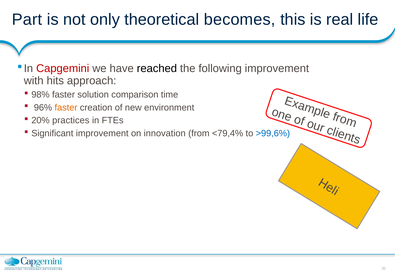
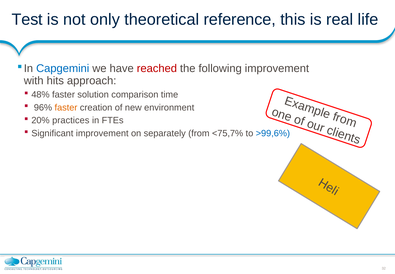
Part: Part -> Test
becomes: becomes -> reference
Capgemini colour: red -> blue
reached colour: black -> red
98%: 98% -> 48%
innovation: innovation -> separately
<79,4%: <79,4% -> <75,7%
